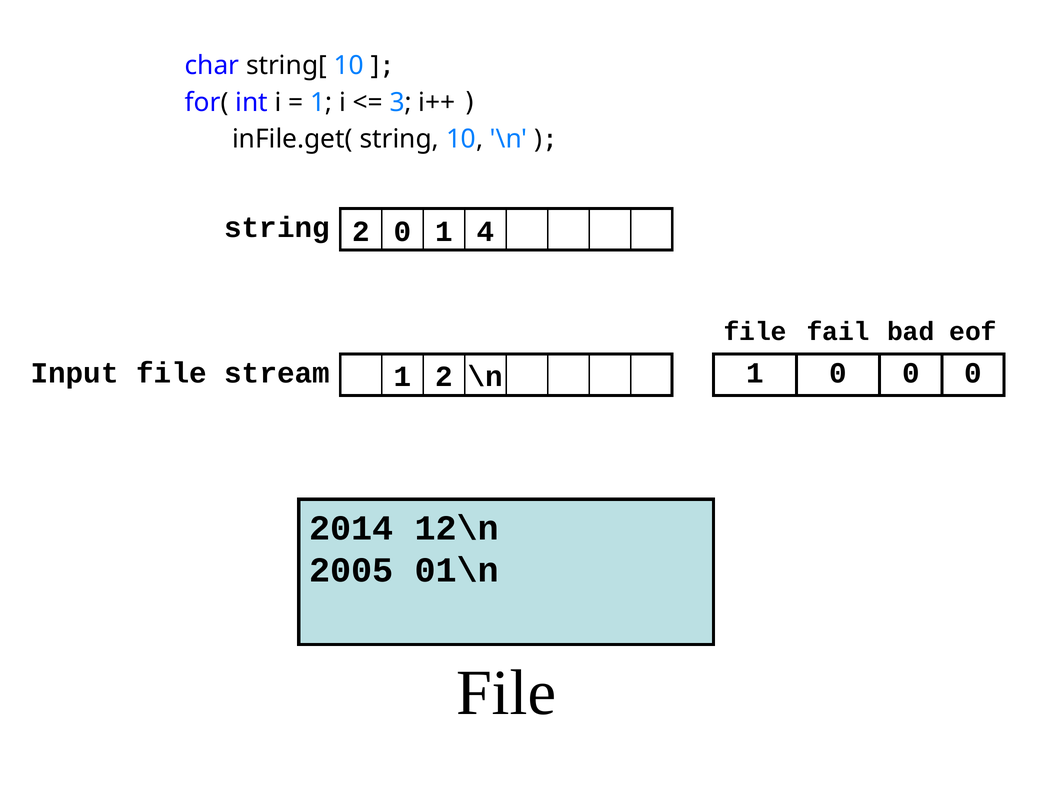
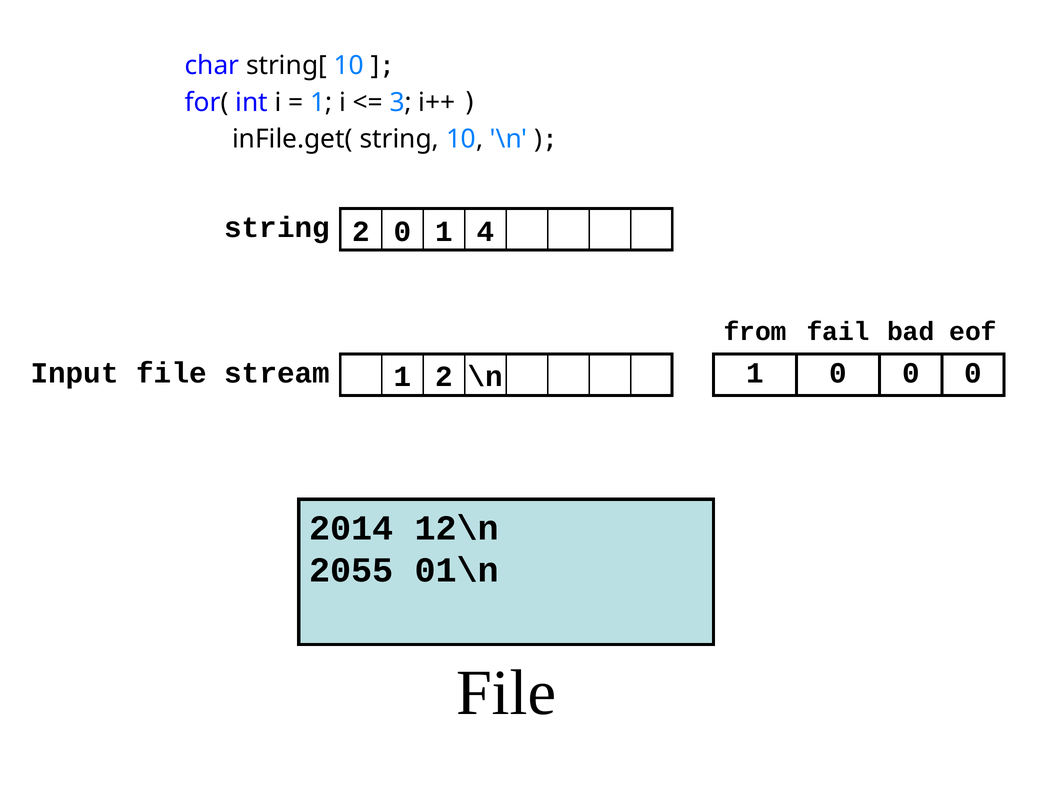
file at (755, 331): file -> from
2005: 2005 -> 2055
